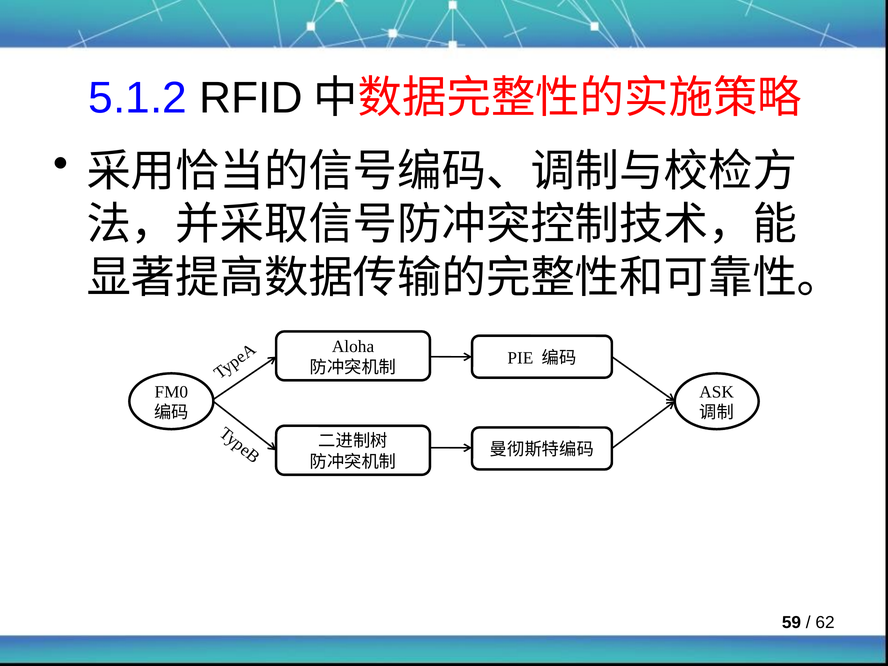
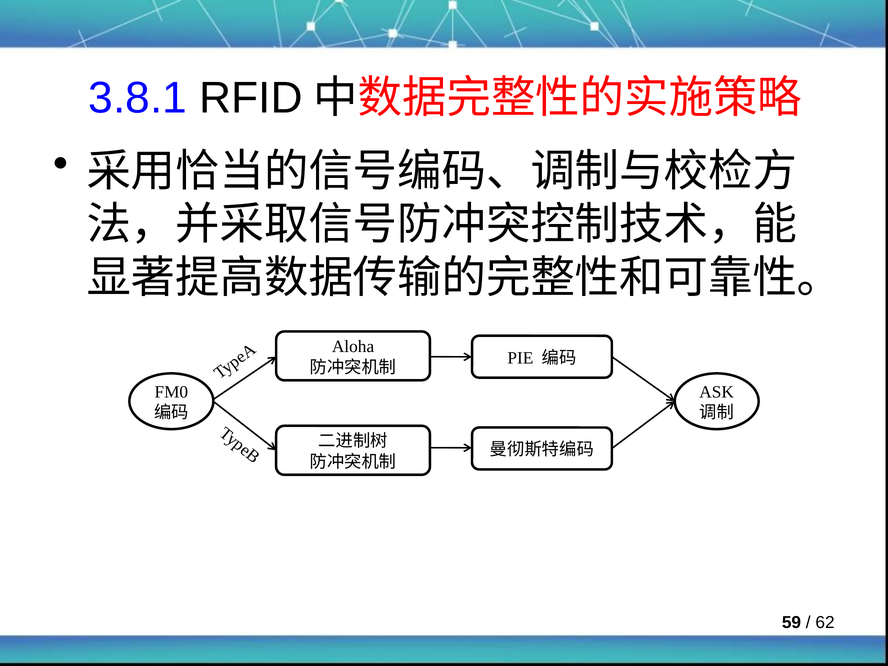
5.1.2: 5.1.2 -> 3.8.1
